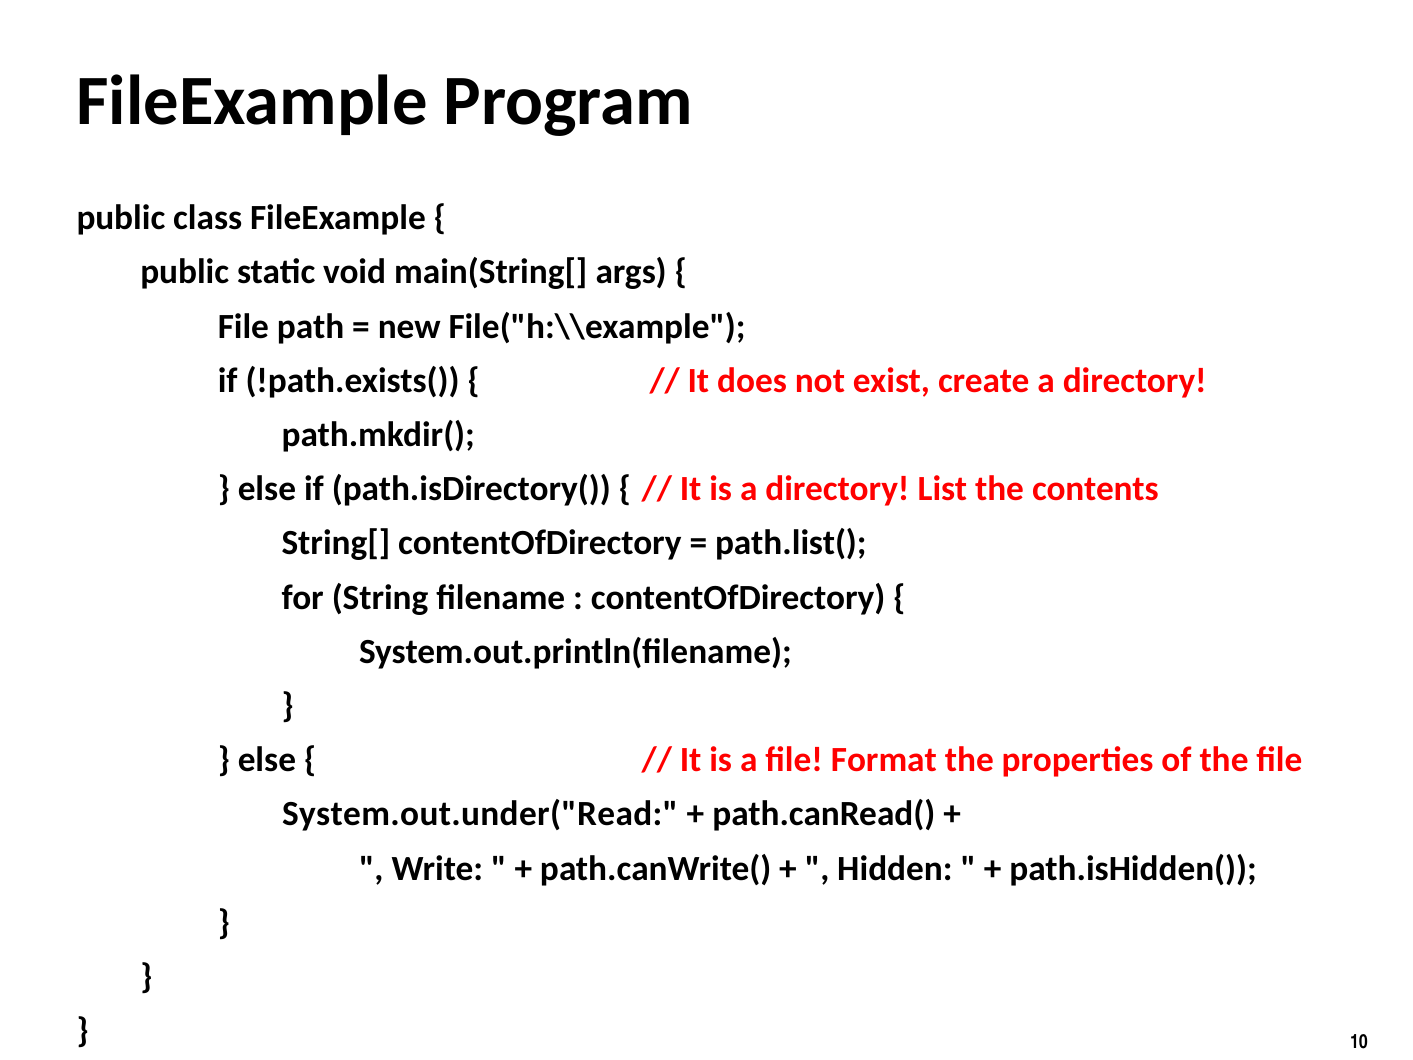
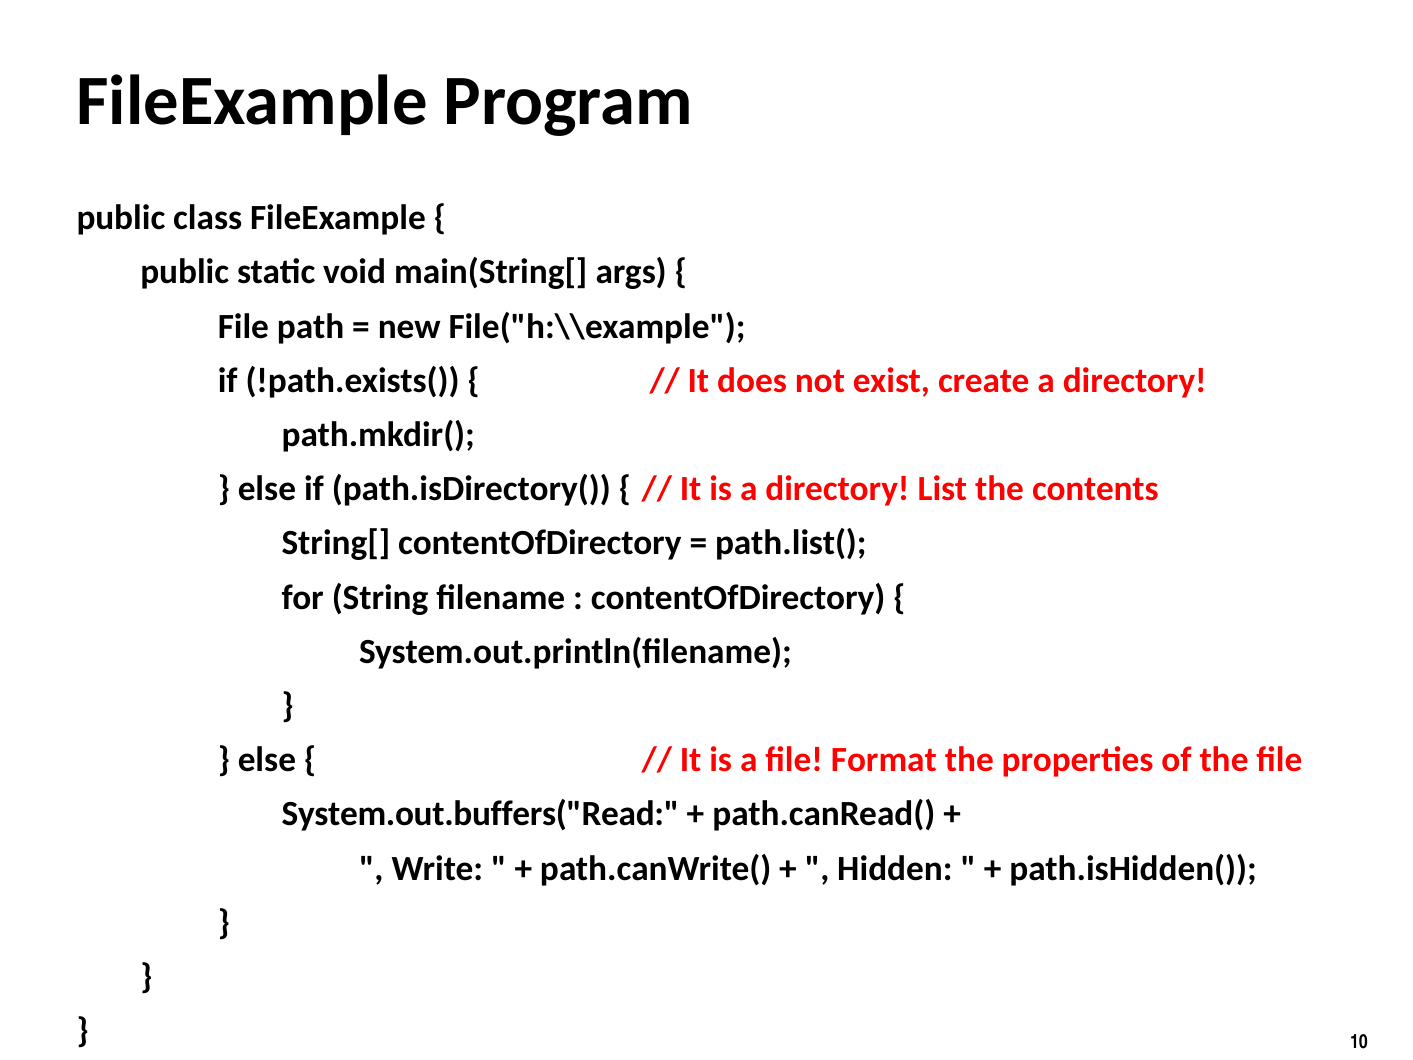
System.out.under("Read: System.out.under("Read -> System.out.buffers("Read
